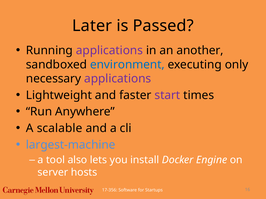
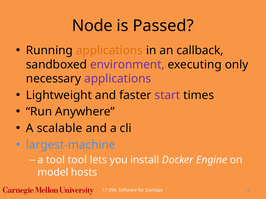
Later: Later -> Node
applications at (109, 50) colour: purple -> orange
another: another -> callback
environment colour: blue -> purple
tool also: also -> tool
server: server -> model
